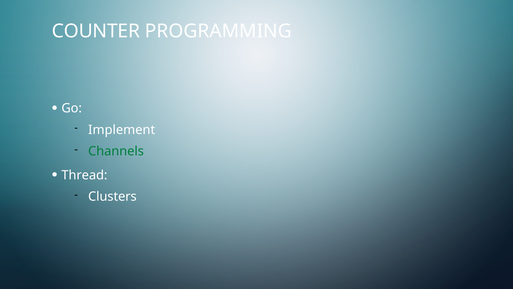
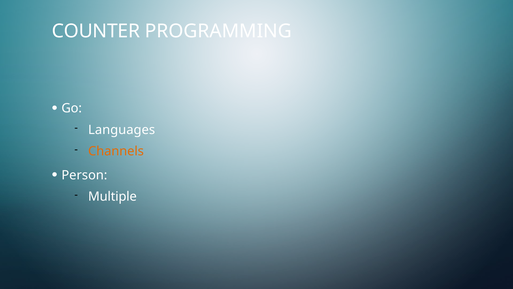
Implement: Implement -> Languages
Channels colour: green -> orange
Thread: Thread -> Person
Clusters: Clusters -> Multiple
